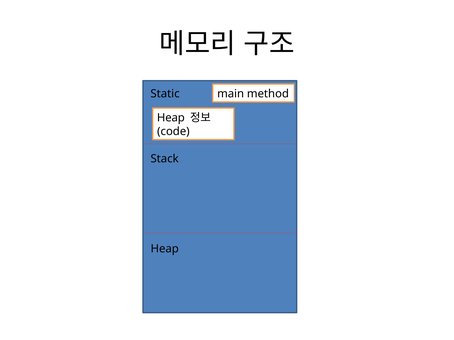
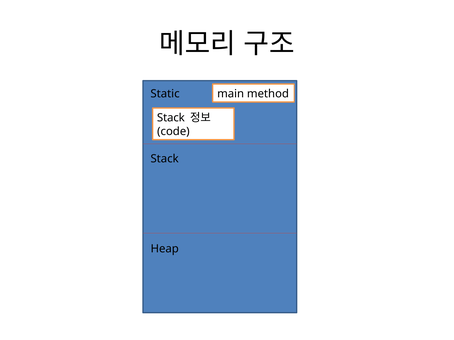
Heap at (171, 118): Heap -> Stack
